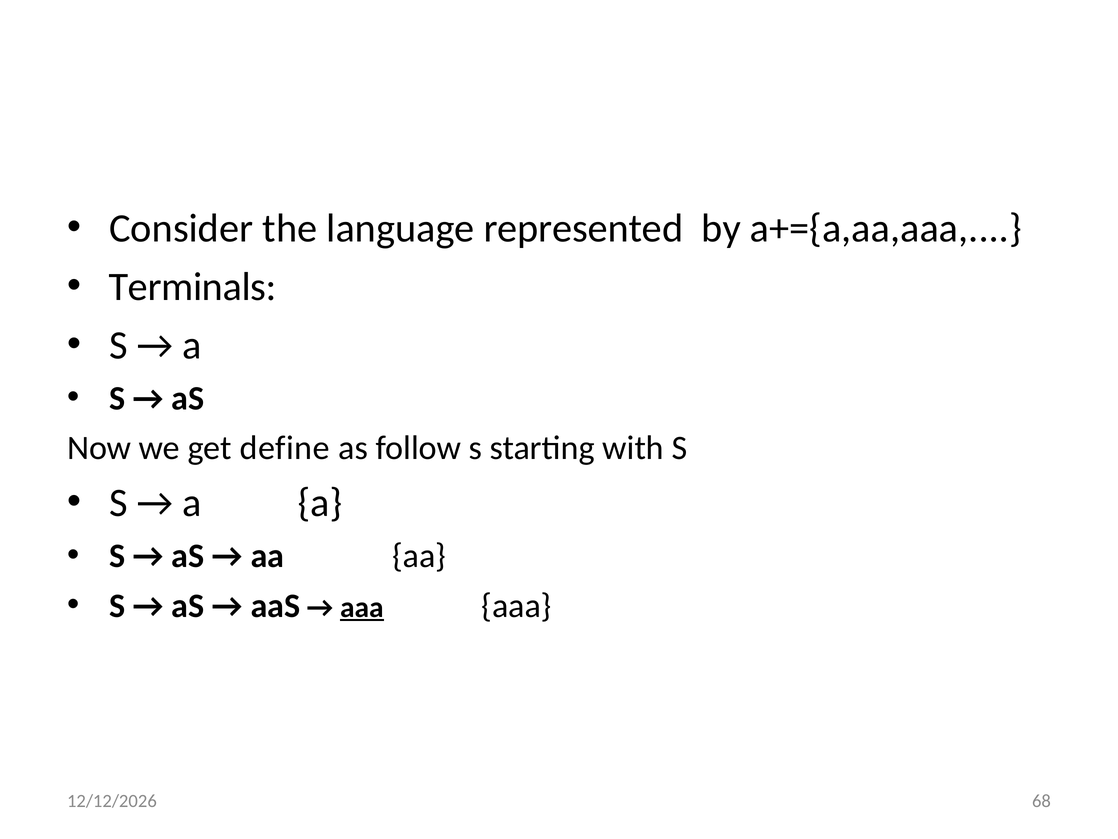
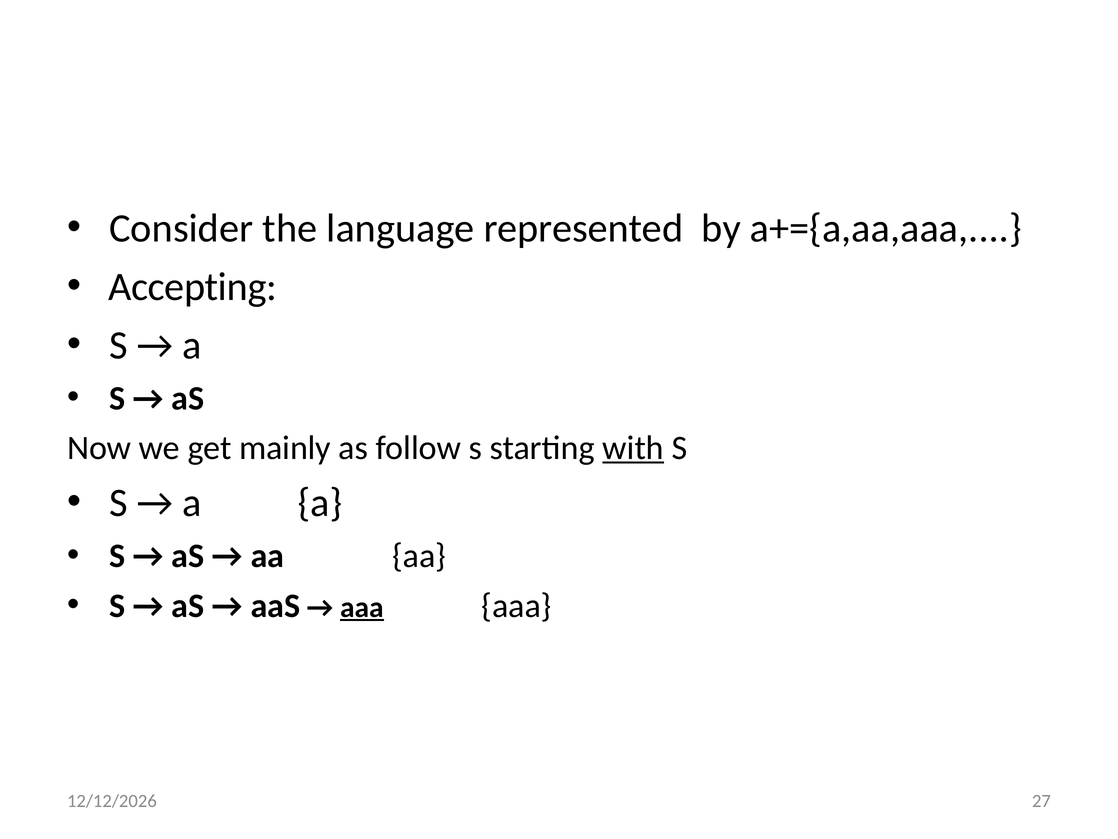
Terminals: Terminals -> Accepting
define: define -> mainly
with underline: none -> present
68: 68 -> 27
